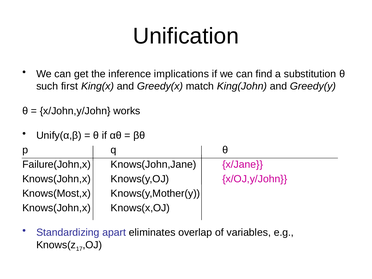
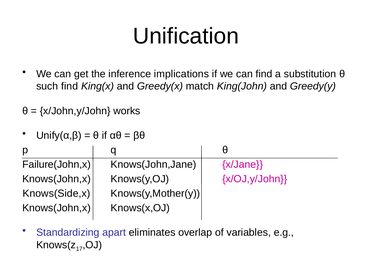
such first: first -> find
Knows(Most,x: Knows(Most,x -> Knows(Side,x
